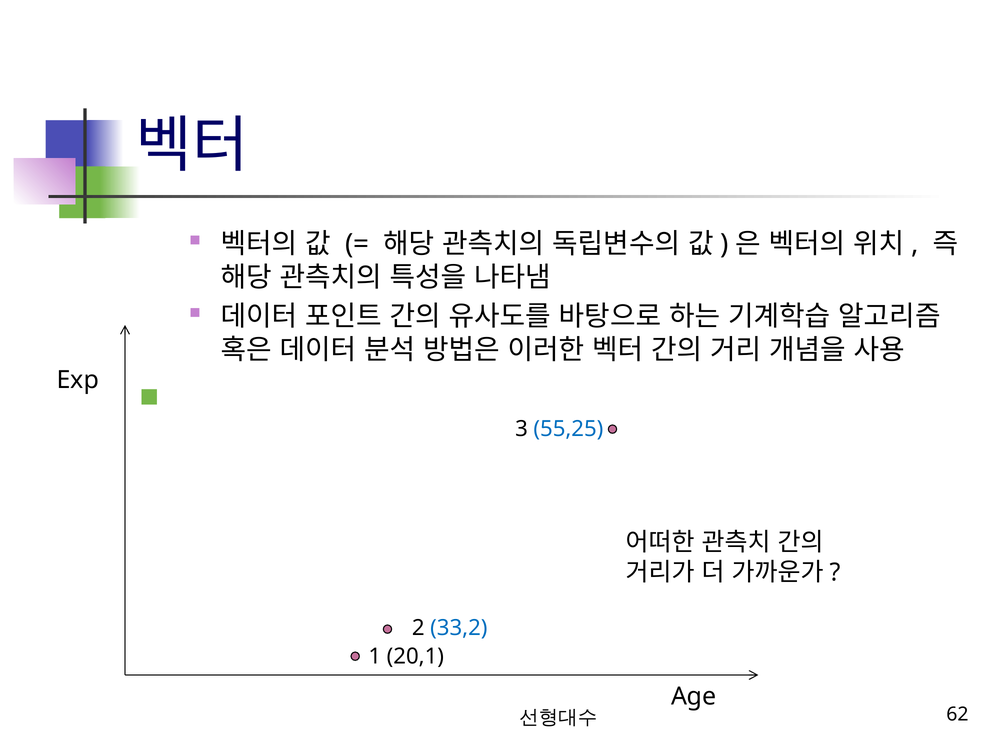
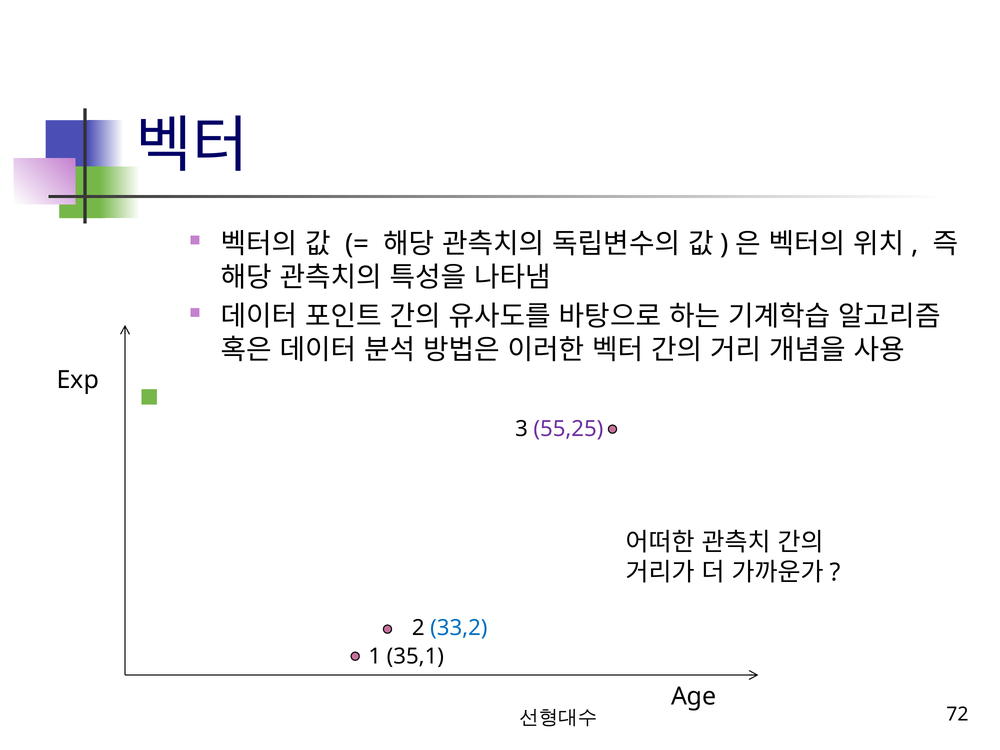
55,25 colour: blue -> purple
20,1: 20,1 -> 35,1
62: 62 -> 72
